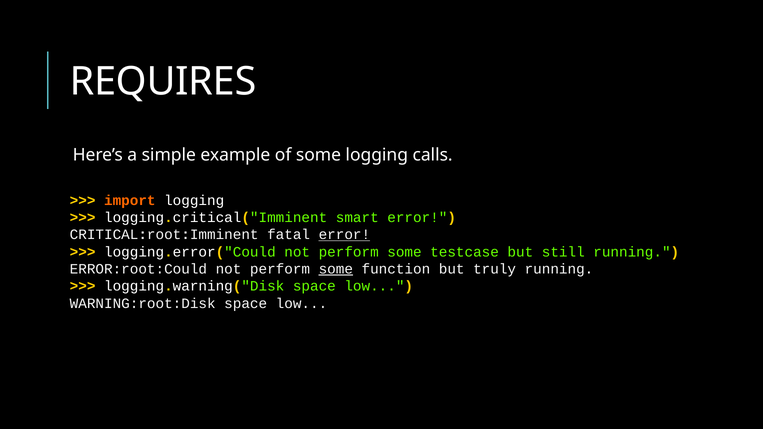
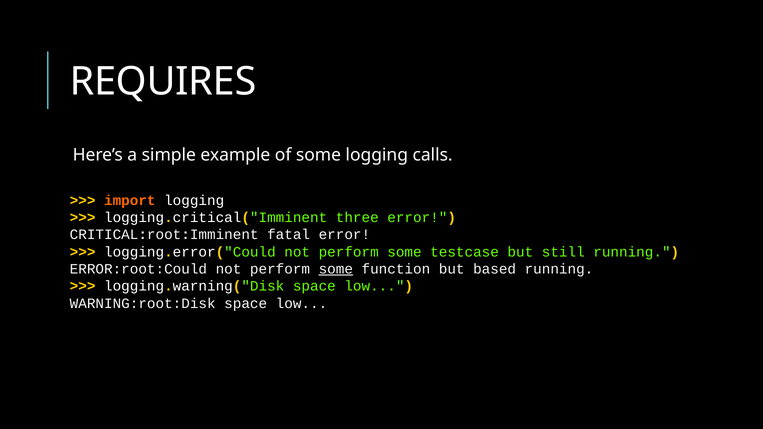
smart: smart -> three
error at (344, 235) underline: present -> none
truly: truly -> based
